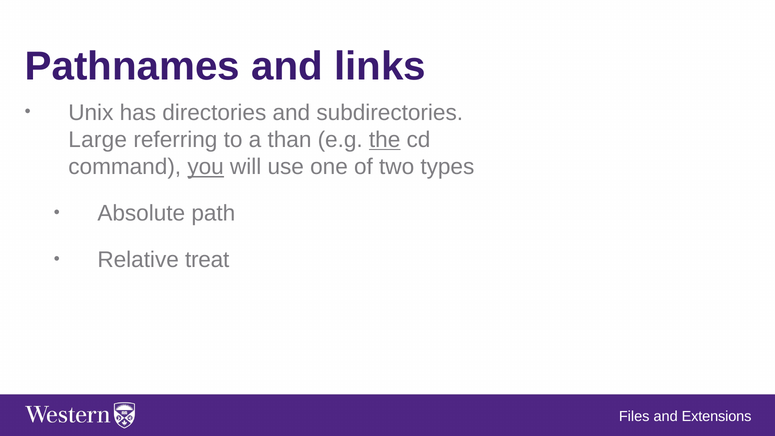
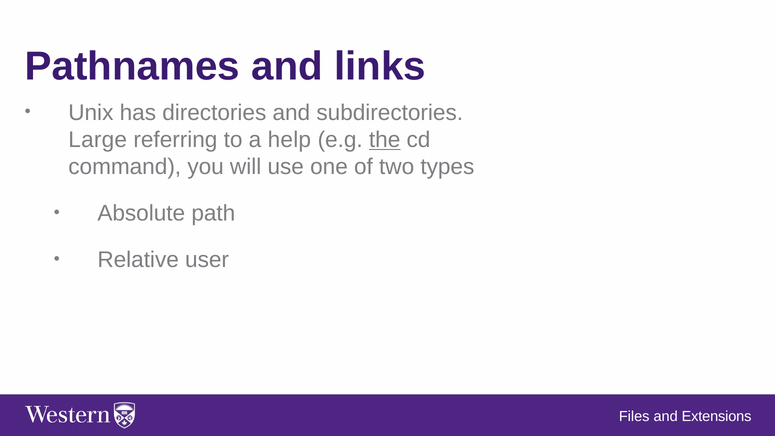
than: than -> help
you underline: present -> none
treat: treat -> user
